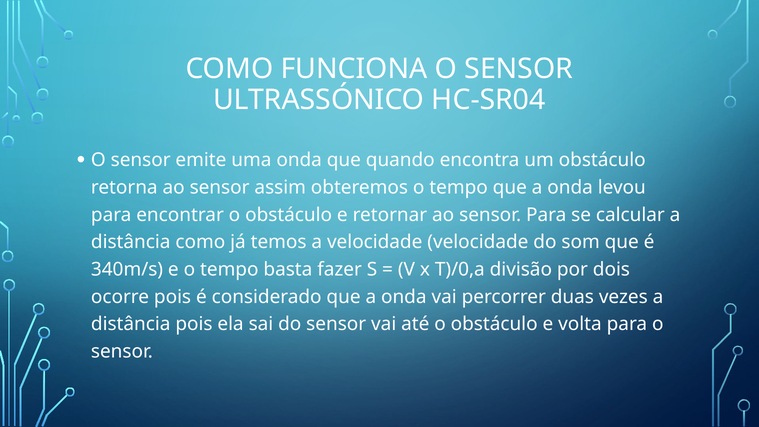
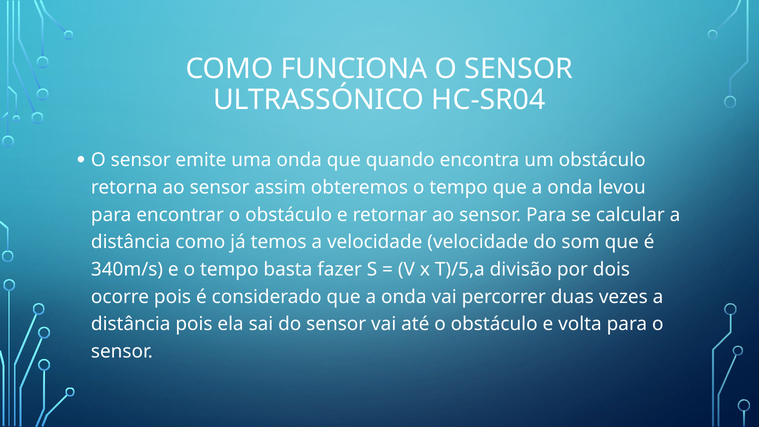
T)/0,a: T)/0,a -> T)/5,a
